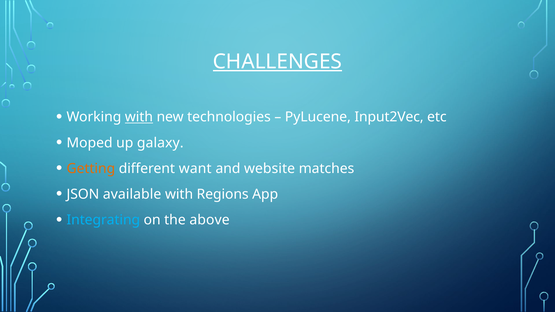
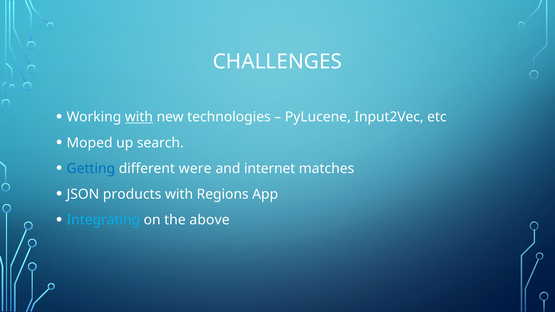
CHALLENGES underline: present -> none
galaxy: galaxy -> search
Getting colour: orange -> blue
want: want -> were
website: website -> internet
available: available -> products
